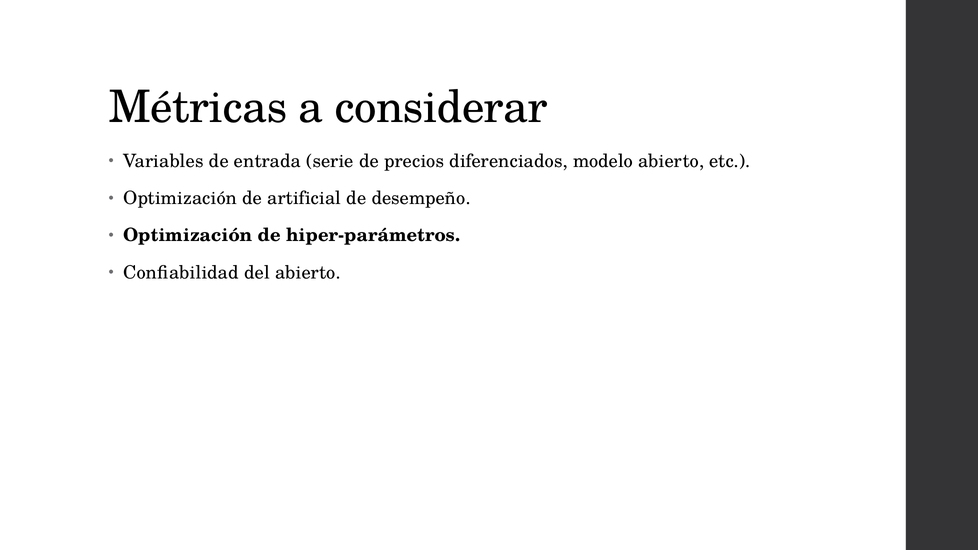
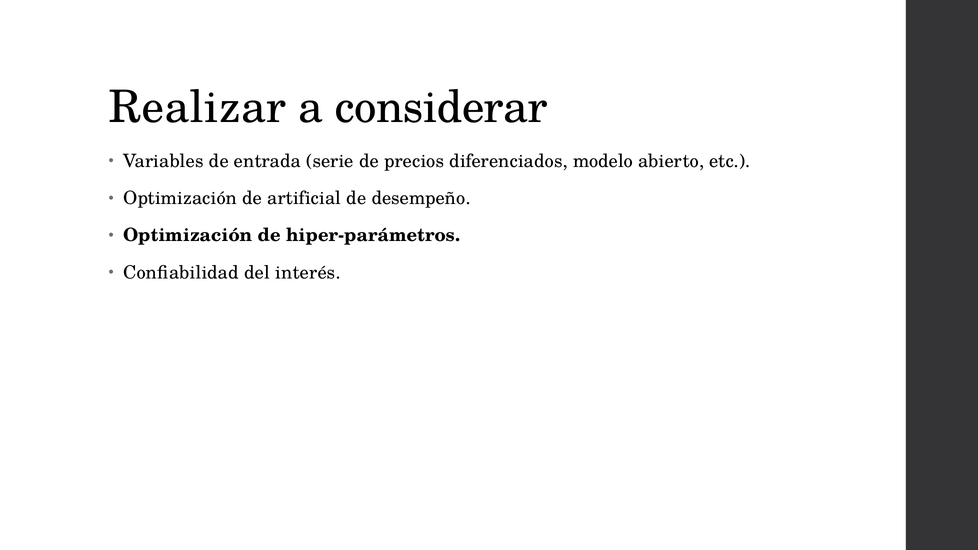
Métricas: Métricas -> Realizar
del abierto: abierto -> interés
